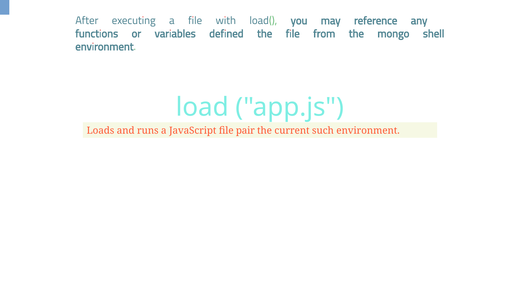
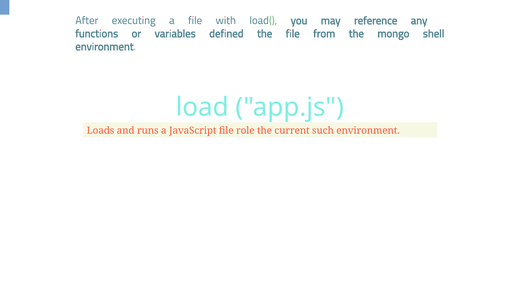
pair: pair -> role
